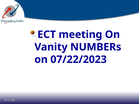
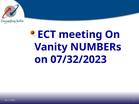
07/22/2023: 07/22/2023 -> 07/32/2023
